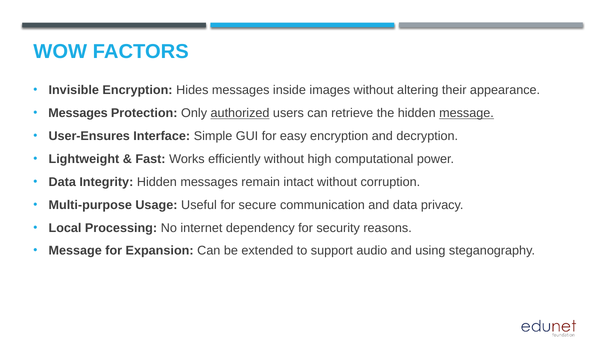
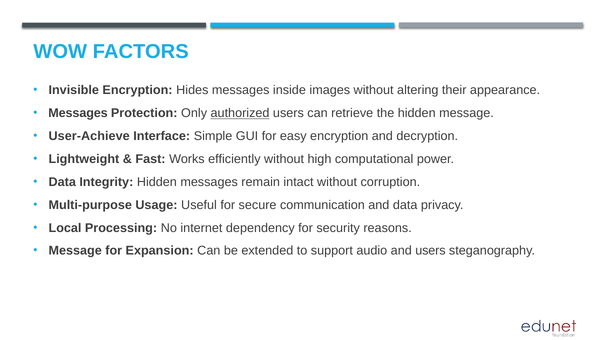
message at (466, 113) underline: present -> none
User-Ensures: User-Ensures -> User-Achieve
and using: using -> users
